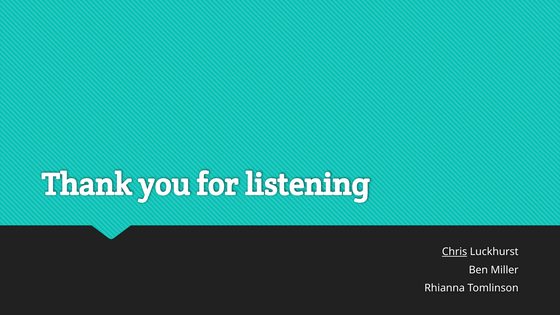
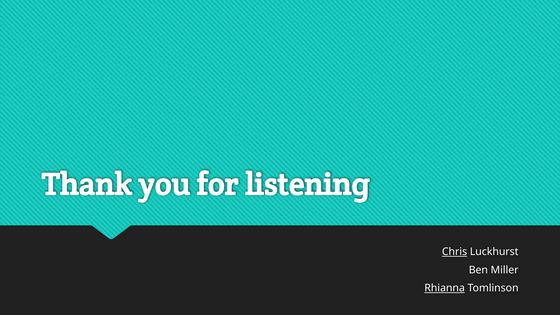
Rhianna underline: none -> present
